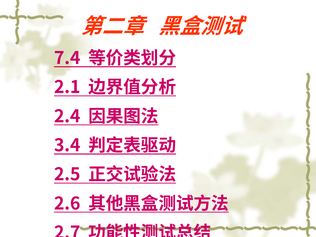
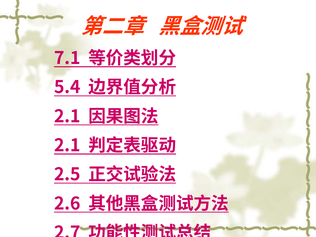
7.4: 7.4 -> 7.1
2.1: 2.1 -> 5.4
2.4 at (67, 116): 2.4 -> 2.1
3.4 at (67, 146): 3.4 -> 2.1
